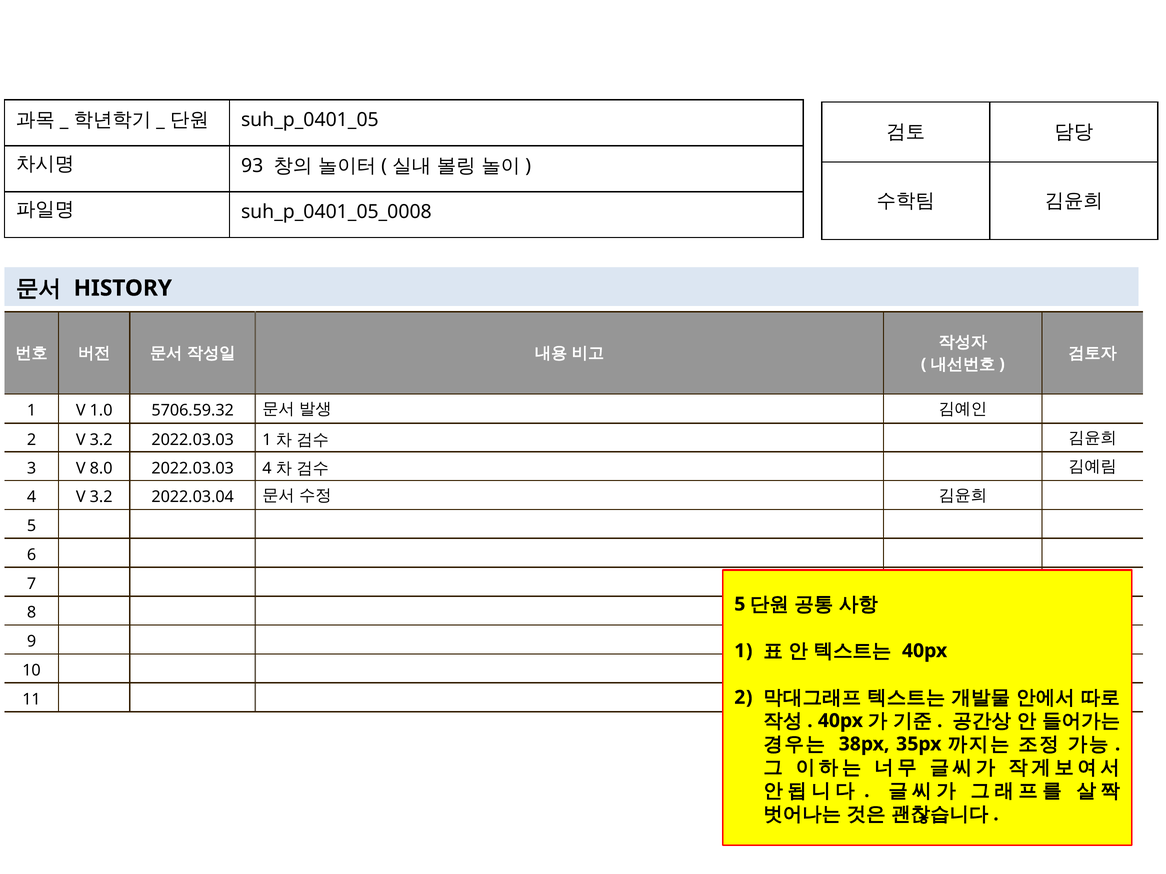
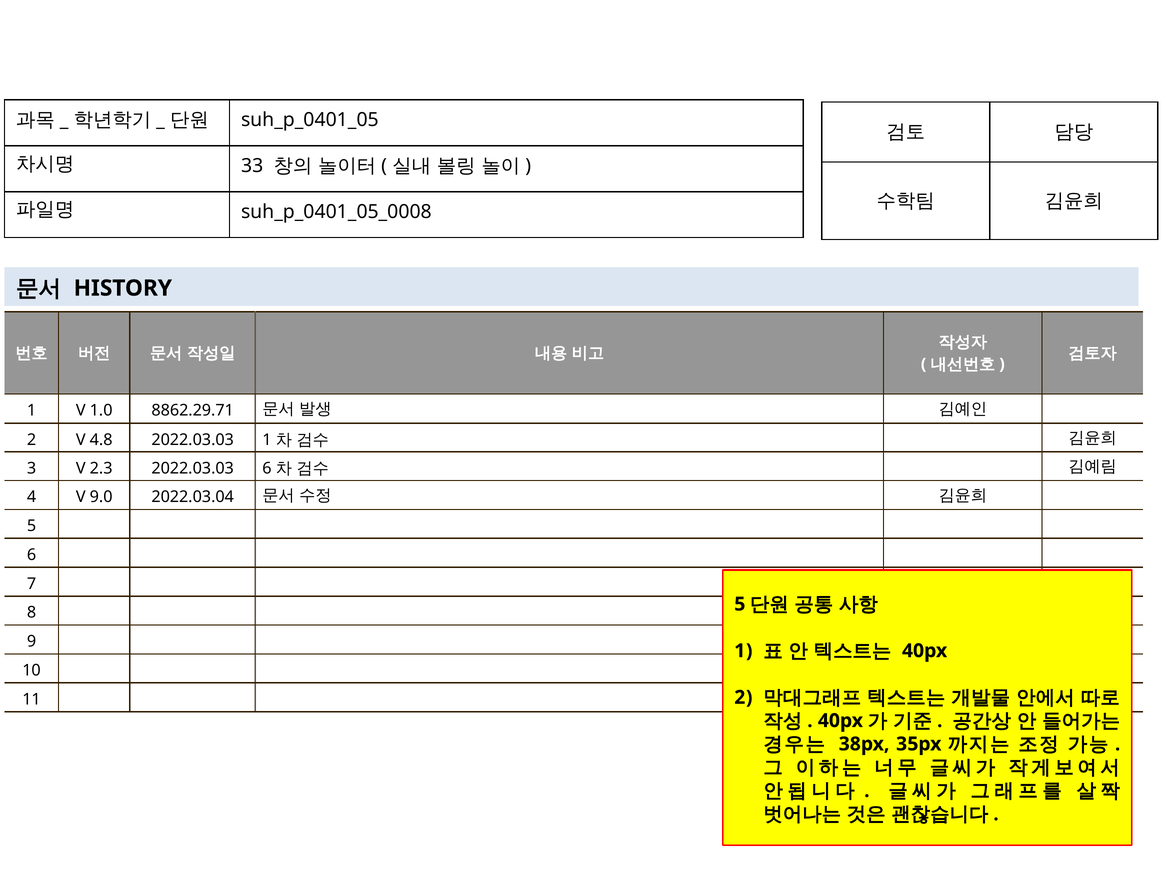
93: 93 -> 33
5706.59.32: 5706.59.32 -> 8862.29.71
2 V 3.2: 3.2 -> 4.8
8.0: 8.0 -> 2.3
2022.03.03 4: 4 -> 6
4 V 3.2: 3.2 -> 9.0
